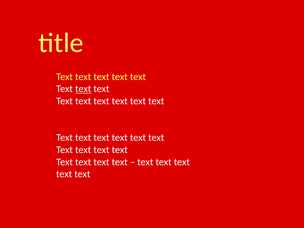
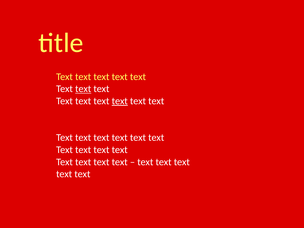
text at (120, 101) underline: none -> present
